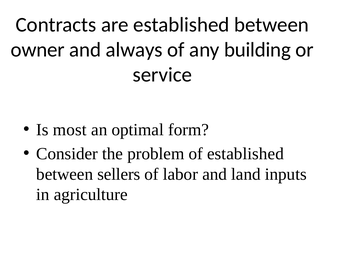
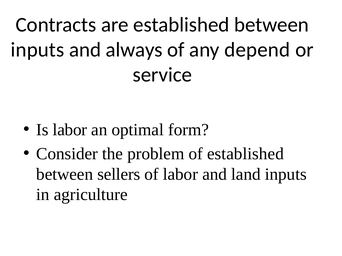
owner at (38, 50): owner -> inputs
building: building -> depend
Is most: most -> labor
